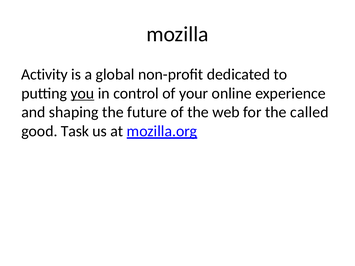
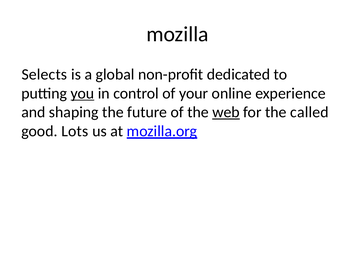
Activity: Activity -> Selects
web underline: none -> present
Task: Task -> Lots
